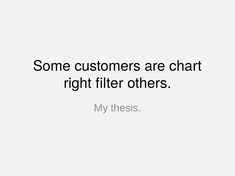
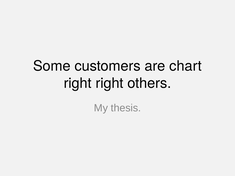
right filter: filter -> right
